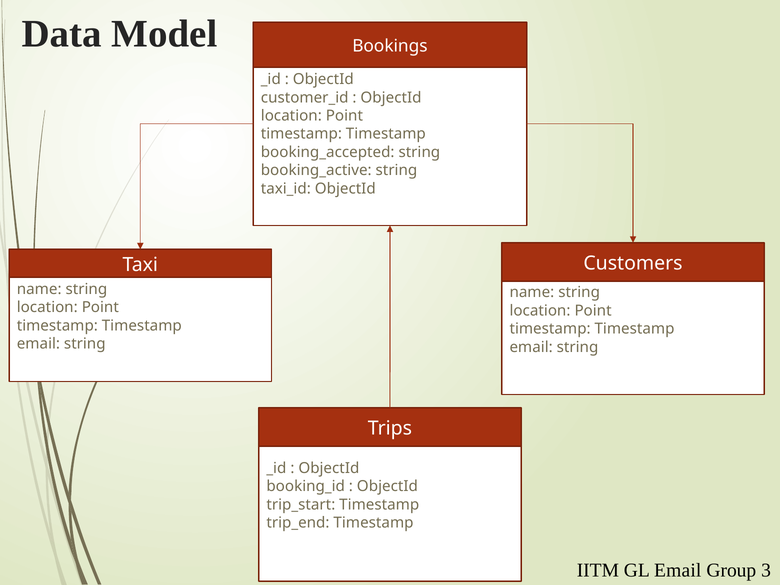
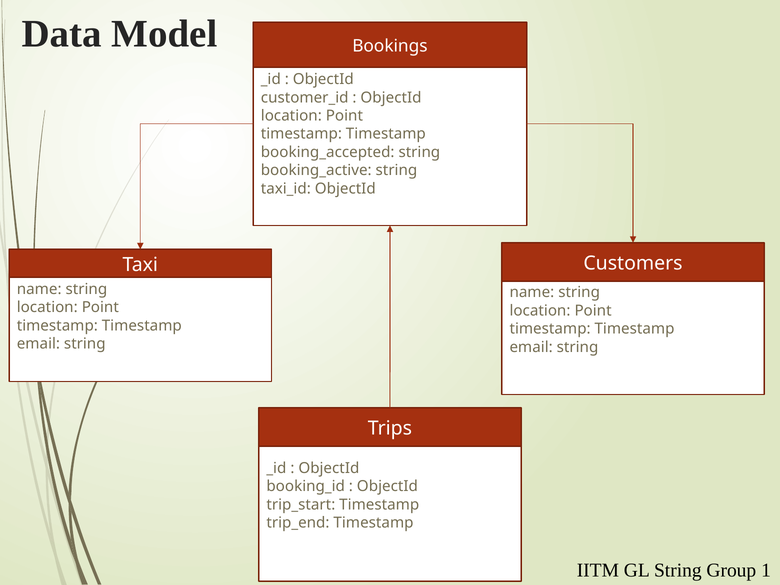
GL Email: Email -> String
3: 3 -> 1
